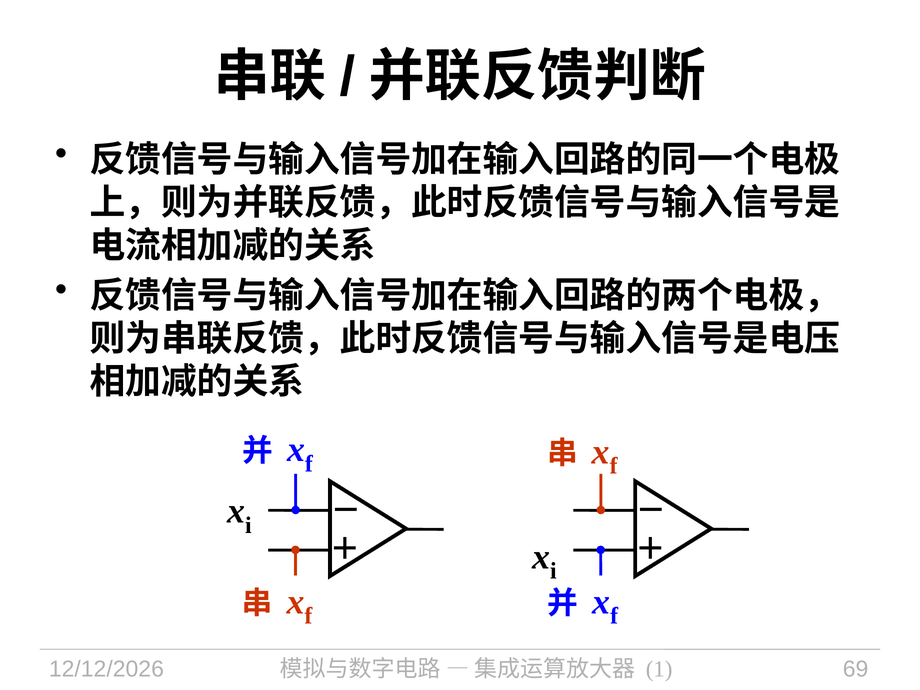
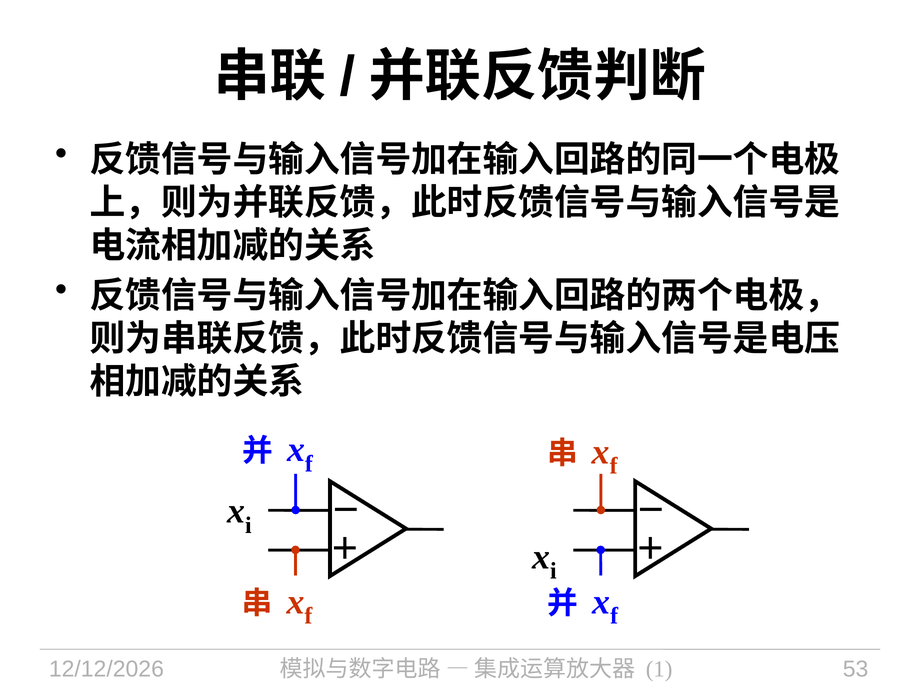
69: 69 -> 53
